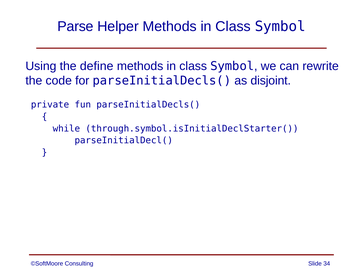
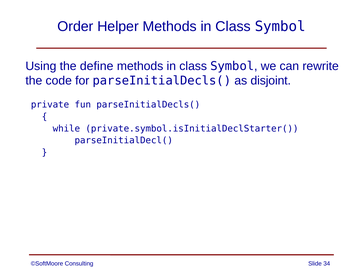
Parse: Parse -> Order
through.symbol.isInitialDeclStarter(: through.symbol.isInitialDeclStarter( -> private.symbol.isInitialDeclStarter(
